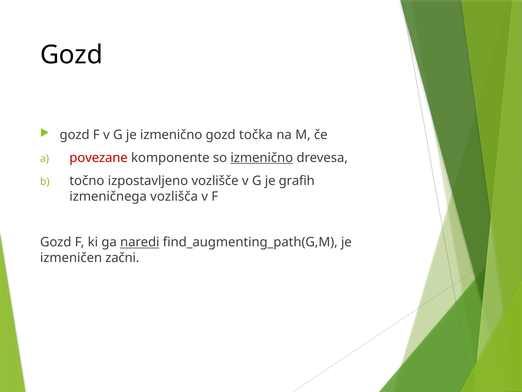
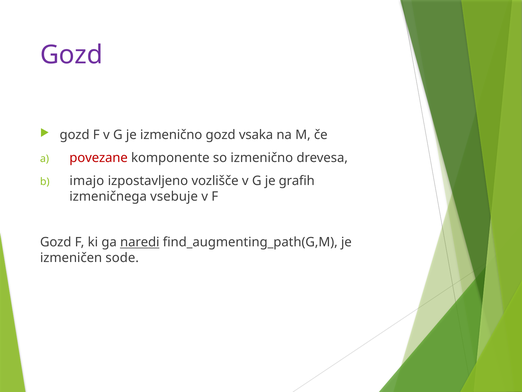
Gozd at (71, 55) colour: black -> purple
točka: točka -> vsaka
izmenično at (262, 158) underline: present -> none
točno: točno -> imajo
vozlišča: vozlišča -> vsebuje
začni: začni -> sode
